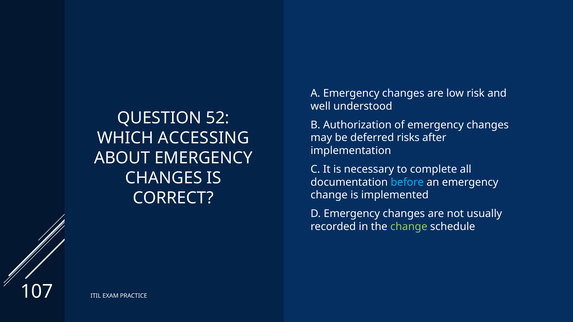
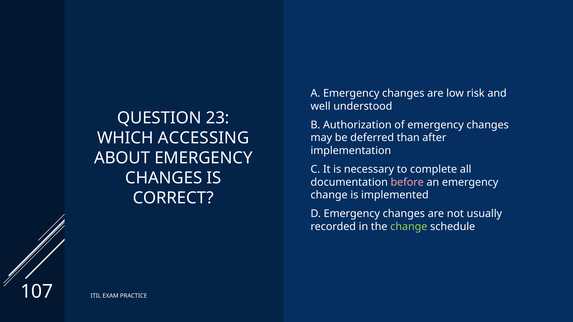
52: 52 -> 23
risks: risks -> than
before colour: light blue -> pink
